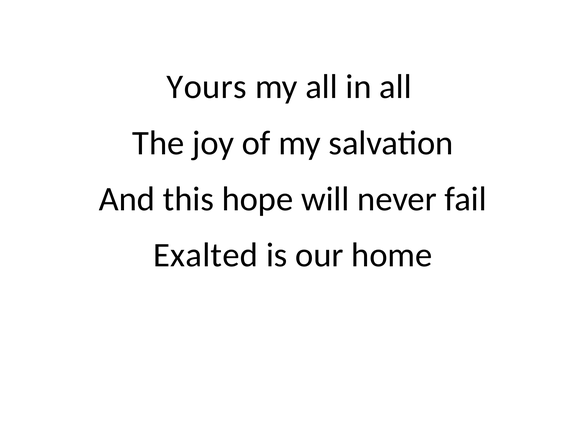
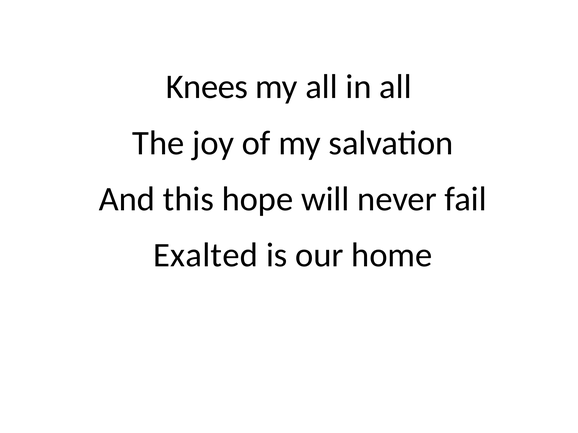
Yours: Yours -> Knees
